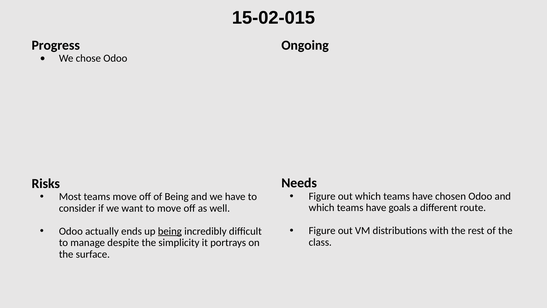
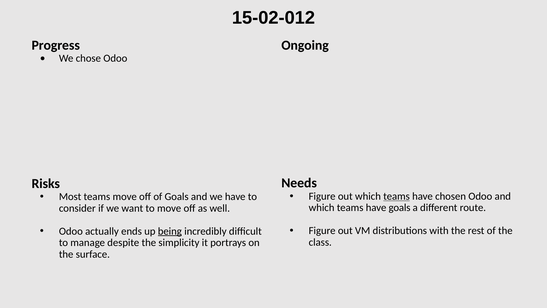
15-02-015: 15-02-015 -> 15-02-012
teams at (397, 196) underline: none -> present
of Being: Being -> Goals
